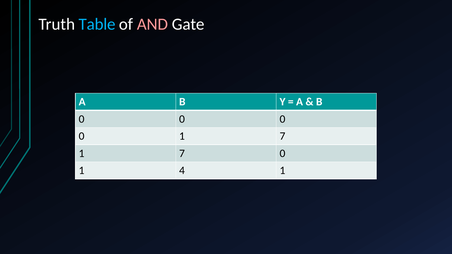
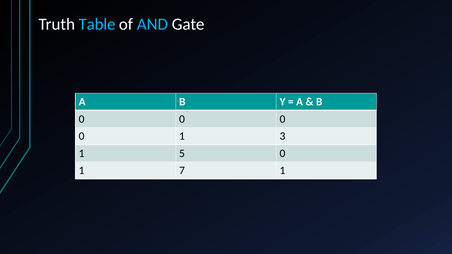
AND colour: pink -> light blue
0 1 7: 7 -> 3
7 at (182, 154): 7 -> 5
4: 4 -> 7
